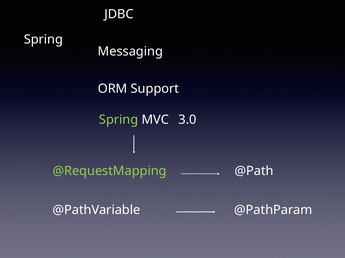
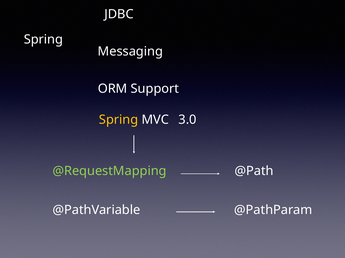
Spring at (119, 120) colour: light green -> yellow
